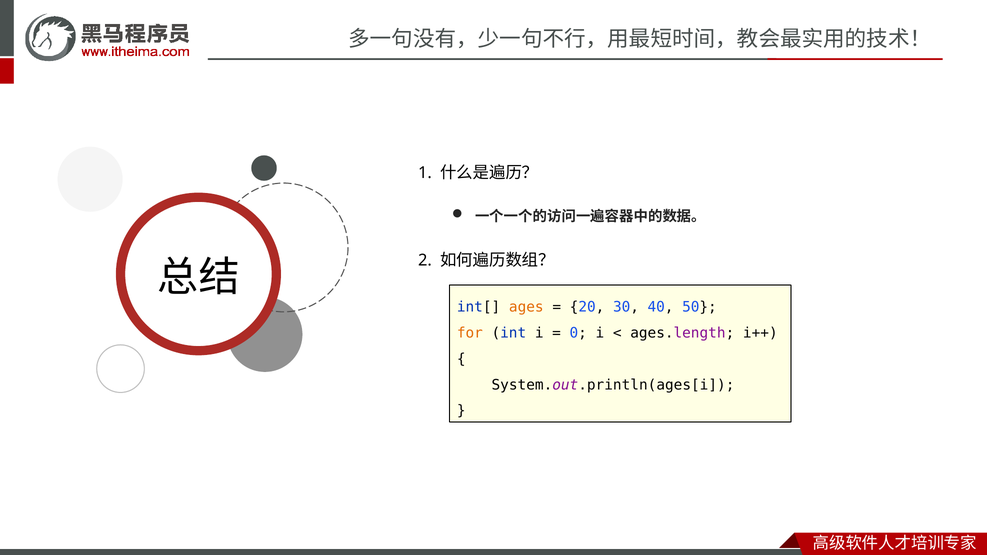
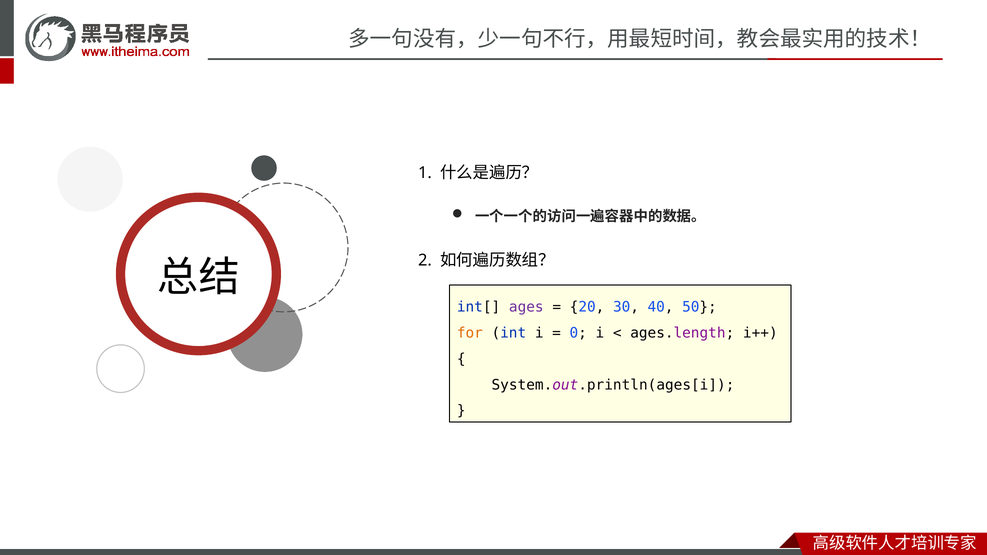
ages colour: orange -> purple
